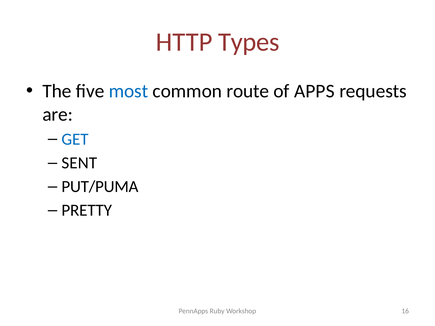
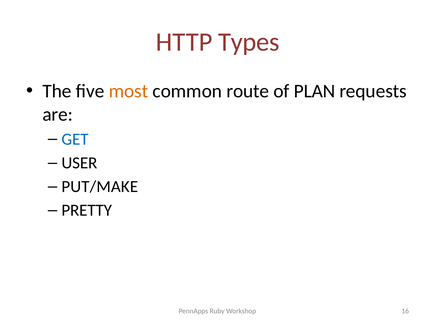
most colour: blue -> orange
APPS: APPS -> PLAN
SENT: SENT -> USER
PUT/PUMA: PUT/PUMA -> PUT/MAKE
